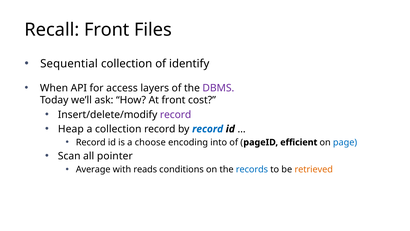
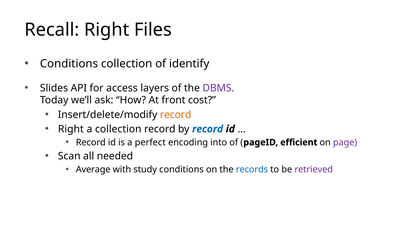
Recall Front: Front -> Right
Sequential at (69, 64): Sequential -> Conditions
When: When -> Slides
record at (176, 114) colour: purple -> orange
Heap at (71, 129): Heap -> Right
choose: choose -> perfect
page colour: blue -> purple
pointer: pointer -> needed
reads: reads -> study
retrieved colour: orange -> purple
